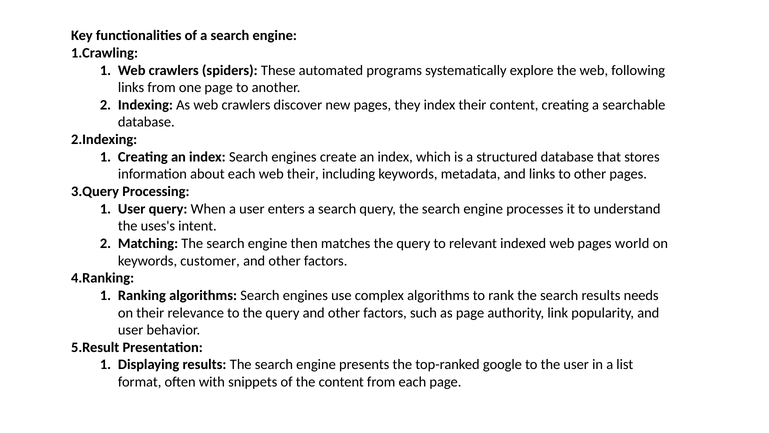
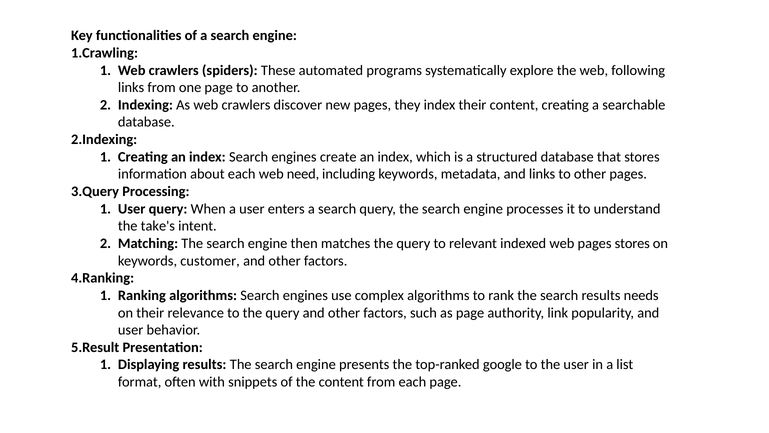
web their: their -> need
uses's: uses's -> take's
pages world: world -> stores
